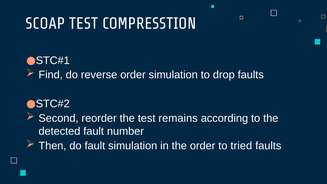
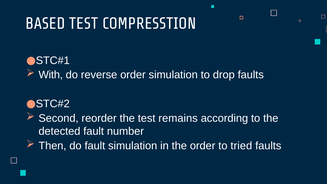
SCOAP: SCOAP -> BASED
Find: Find -> With
